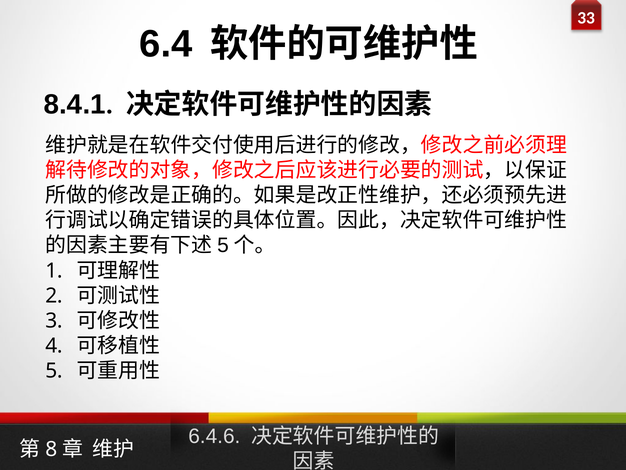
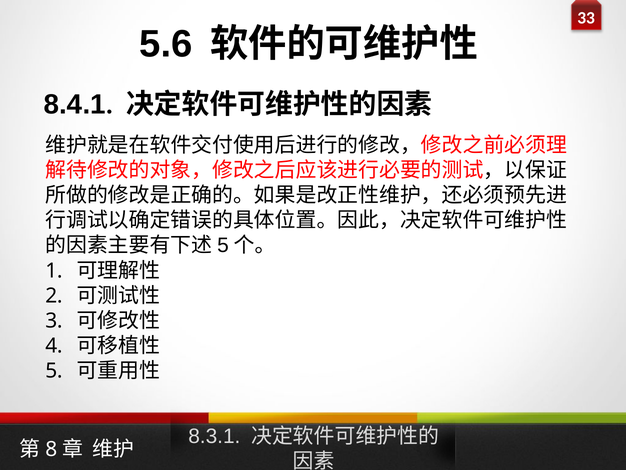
6.4: 6.4 -> 5.6
6.4.6: 6.4.6 -> 8.3.1
